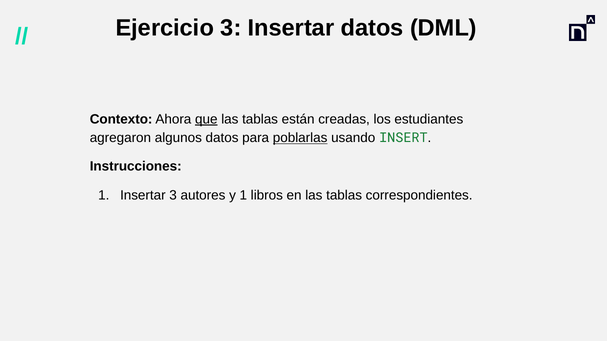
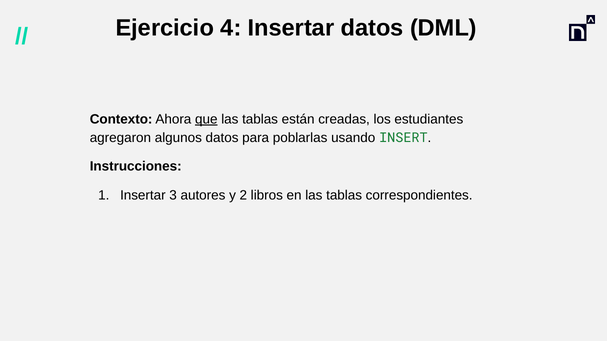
Ejercicio 3: 3 -> 4
poblarlas underline: present -> none
y 1: 1 -> 2
